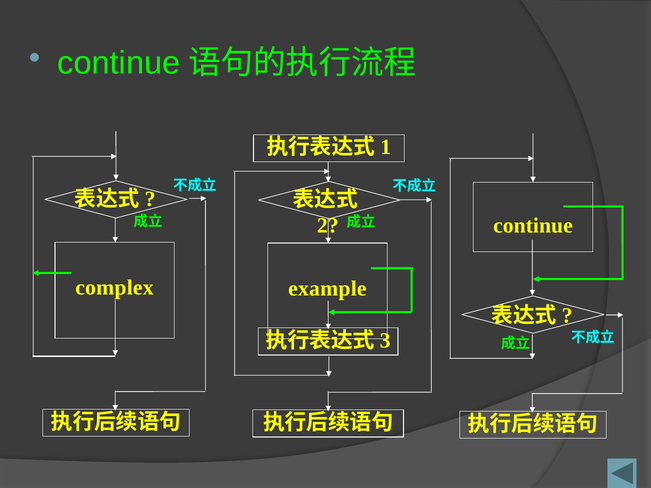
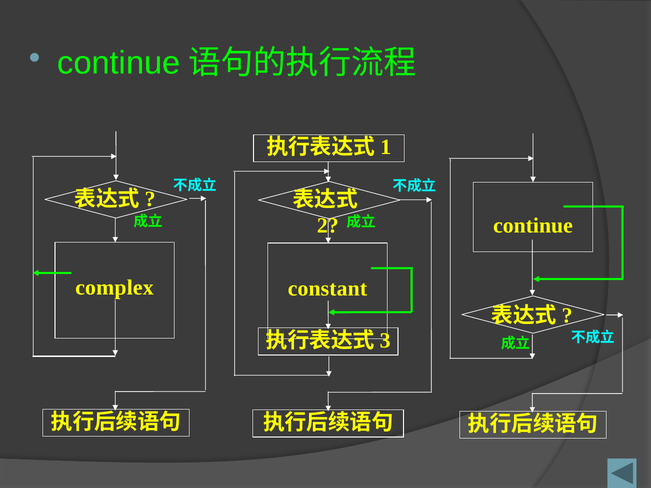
example: example -> constant
